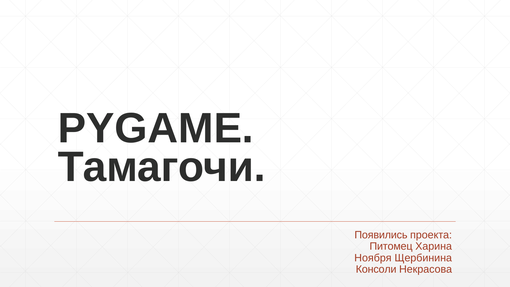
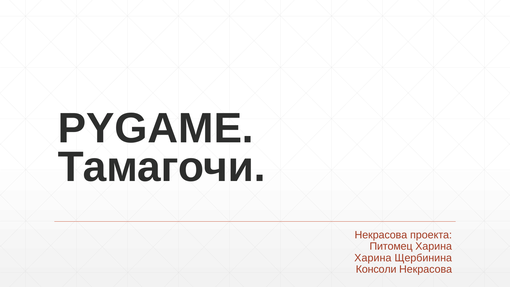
Появились at (381, 235): Появились -> Некрасова
Ноября at (373, 258): Ноября -> Харина
